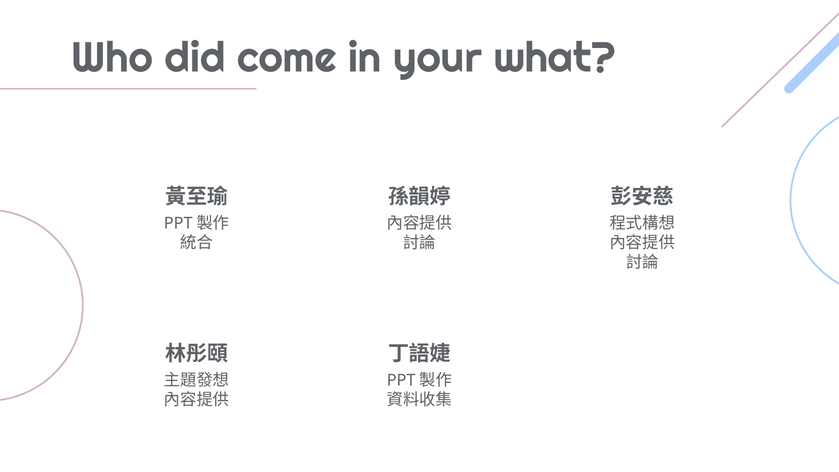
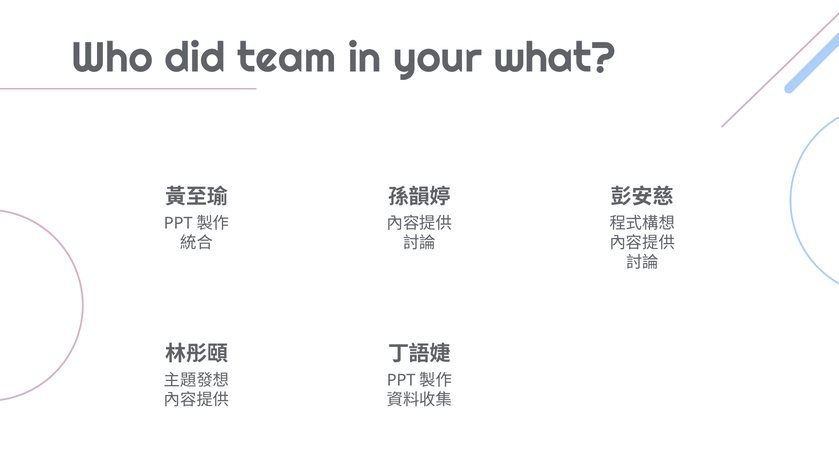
come: come -> team
